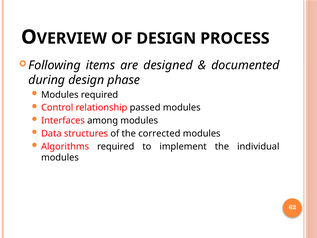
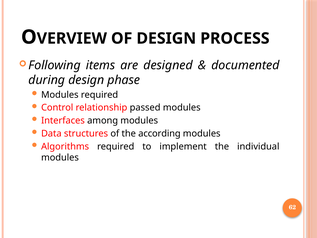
corrected: corrected -> according
